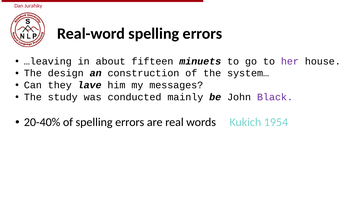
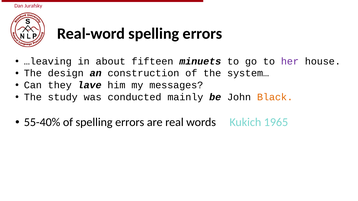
Black colour: purple -> orange
20-40%: 20-40% -> 55-40%
1954: 1954 -> 1965
